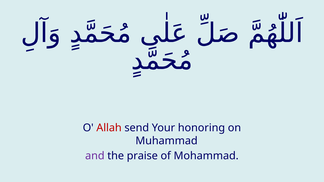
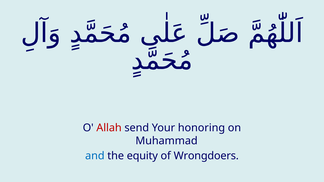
and colour: purple -> blue
praise: praise -> equity
Mohammad: Mohammad -> Wrongdoers
